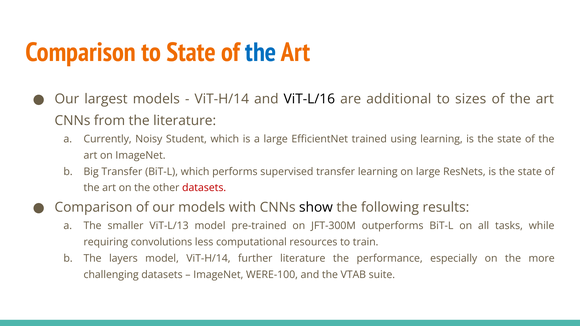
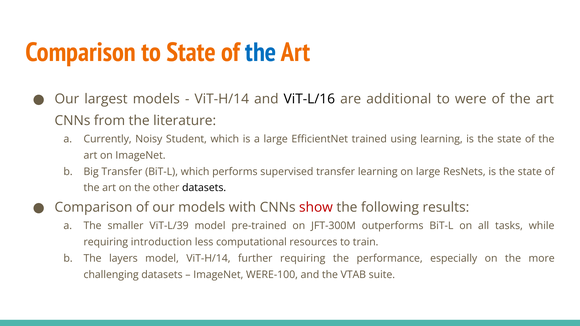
sizes: sizes -> were
datasets at (204, 188) colour: red -> black
show colour: black -> red
ViT-L/13: ViT-L/13 -> ViT-L/39
convolutions: convolutions -> introduction
further literature: literature -> requiring
